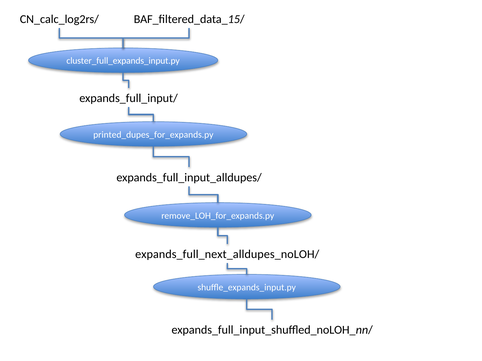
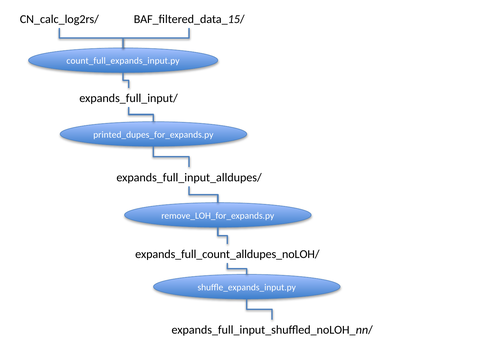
cluster_full_expands_input.py: cluster_full_expands_input.py -> count_full_expands_input.py
expands_full_next_alldupes_noLOH/: expands_full_next_alldupes_noLOH/ -> expands_full_count_alldupes_noLOH/
